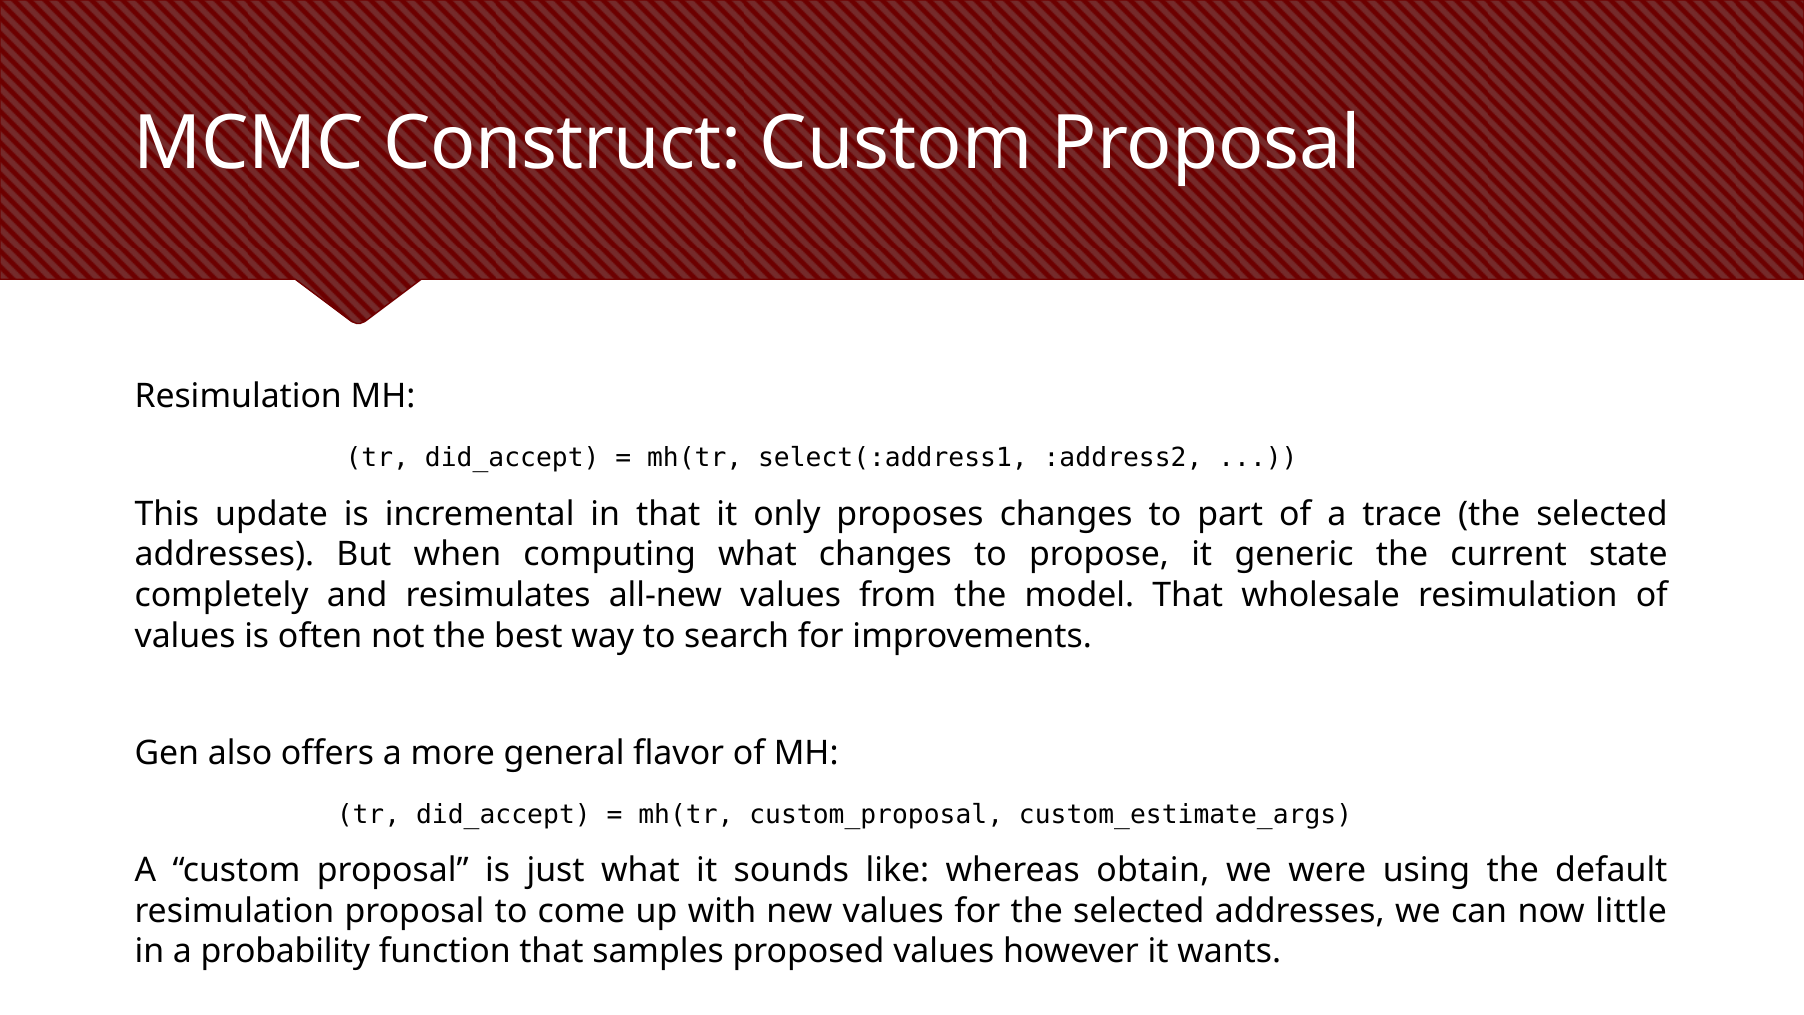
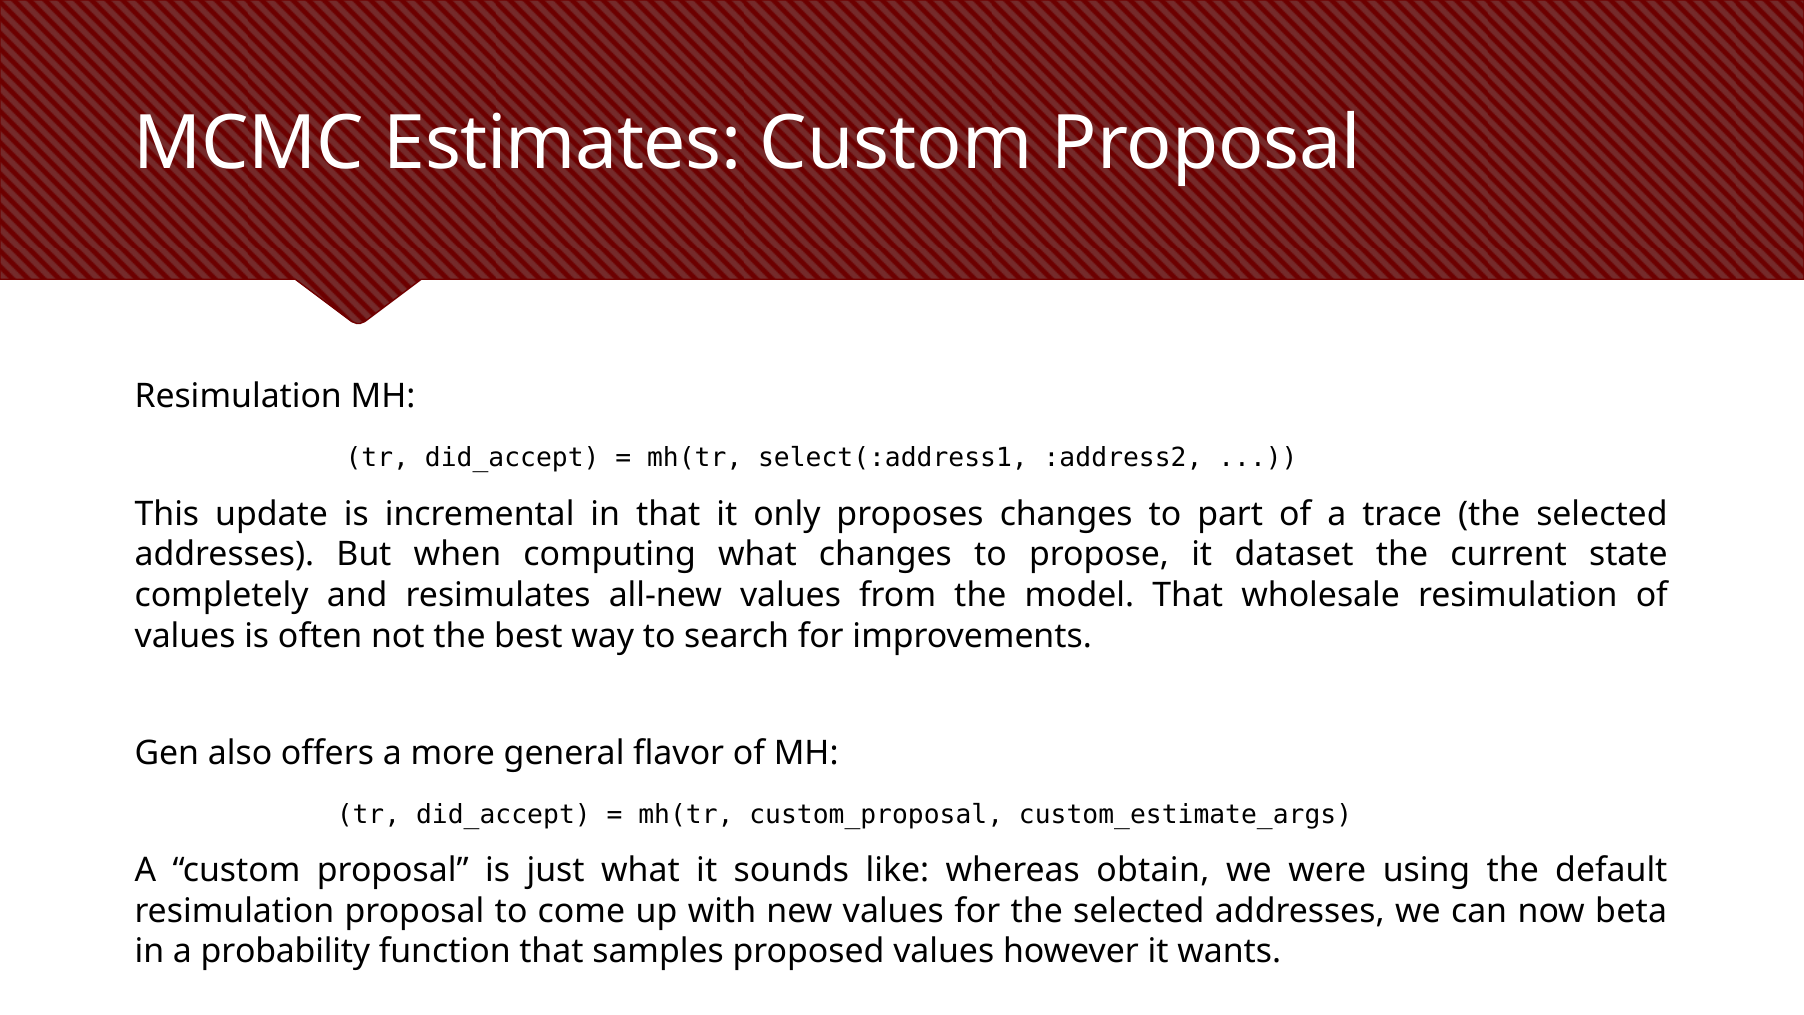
Construct: Construct -> Estimates
generic: generic -> dataset
little: little -> beta
